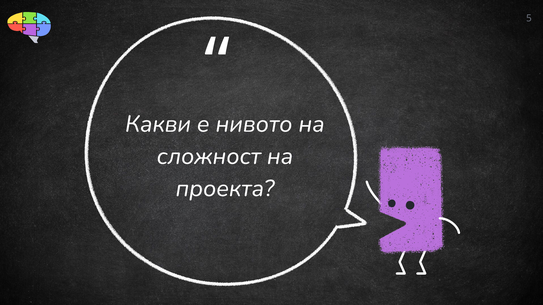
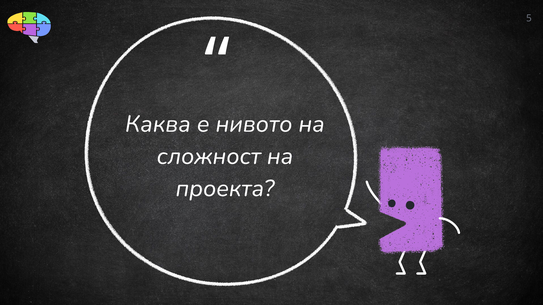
Какви: Какви -> Каква
